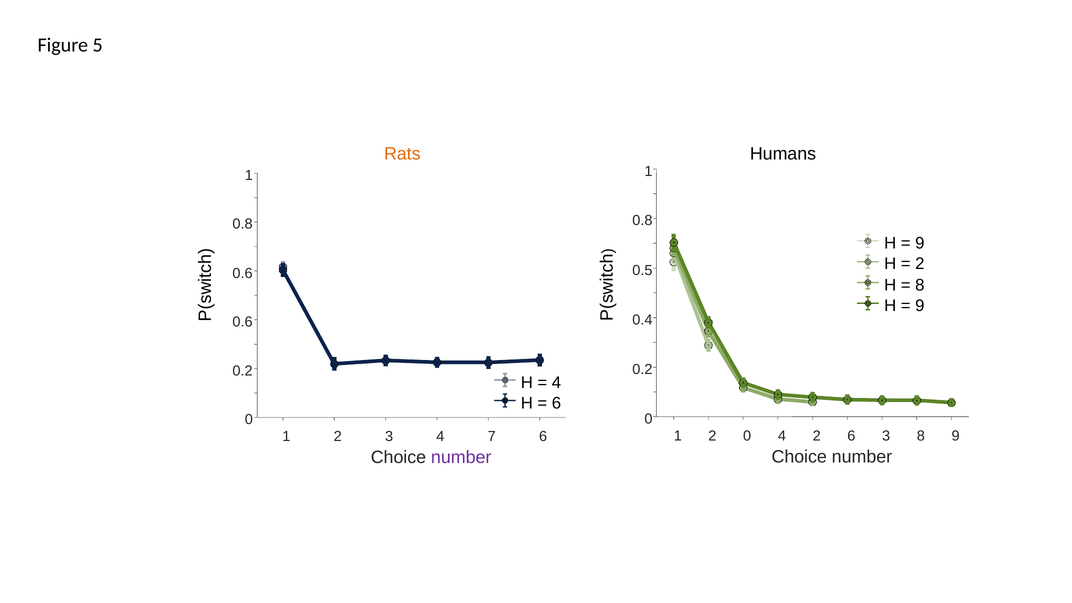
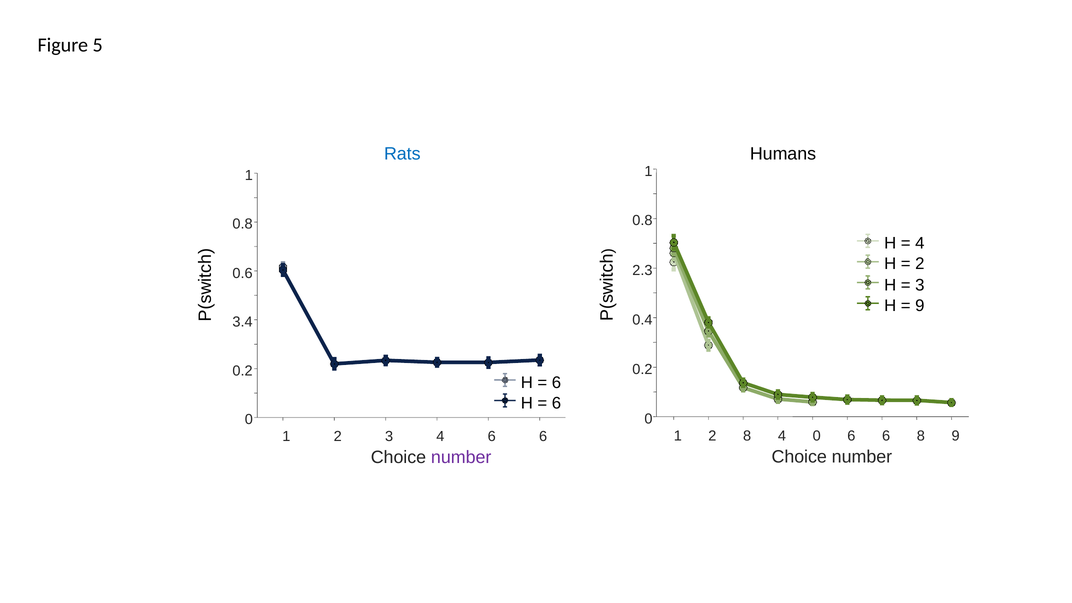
Rats colour: orange -> blue
9 at (920, 243): 9 -> 4
0.5: 0.5 -> 2.3
8 at (920, 285): 8 -> 3
0.6 at (243, 322): 0.6 -> 3.4
4 at (556, 383): 4 -> 6
2 0: 0 -> 8
4 2: 2 -> 0
3 at (886, 436): 3 -> 6
4 7: 7 -> 6
